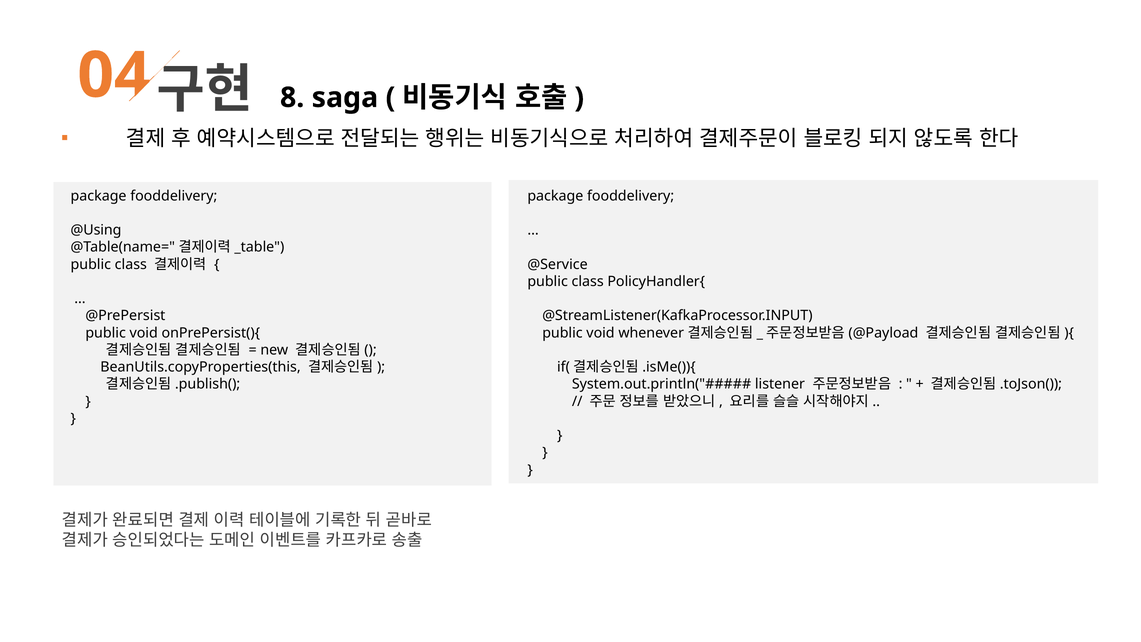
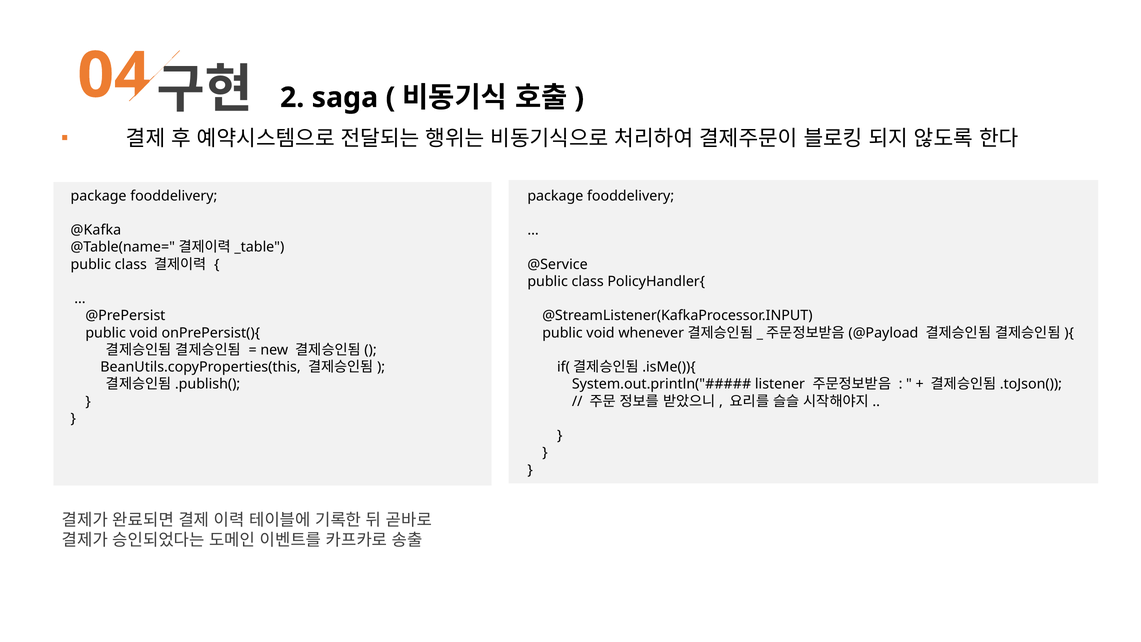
8: 8 -> 2
@Using: @Using -> @Kafka
